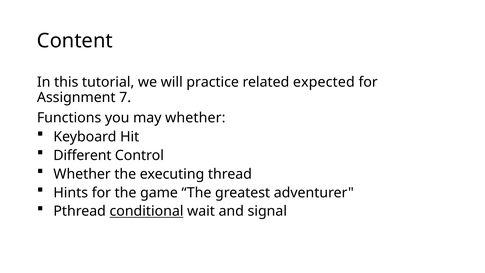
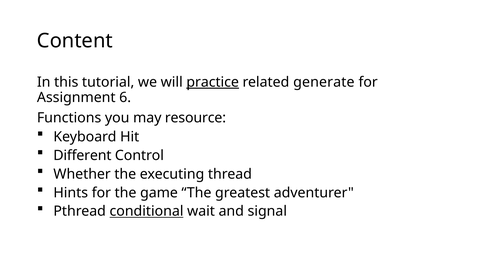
practice underline: none -> present
expected: expected -> generate
7: 7 -> 6
may whether: whether -> resource
